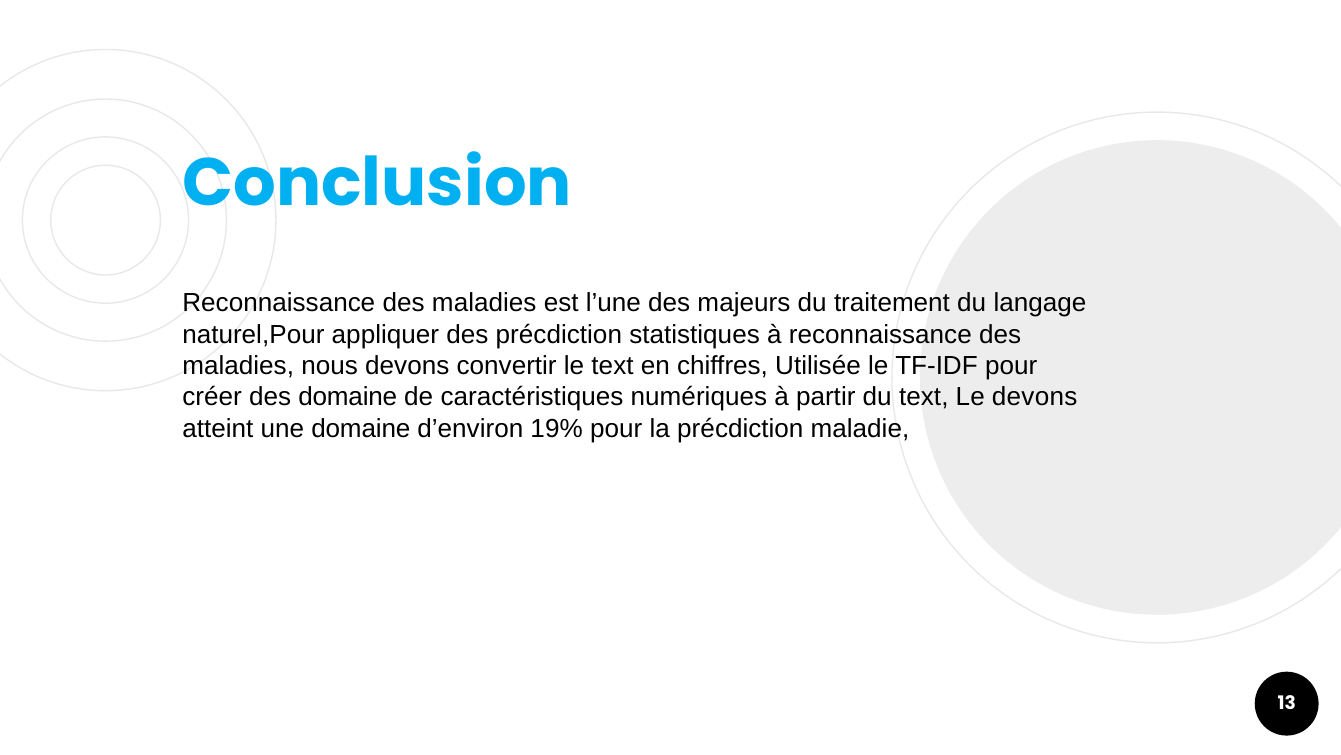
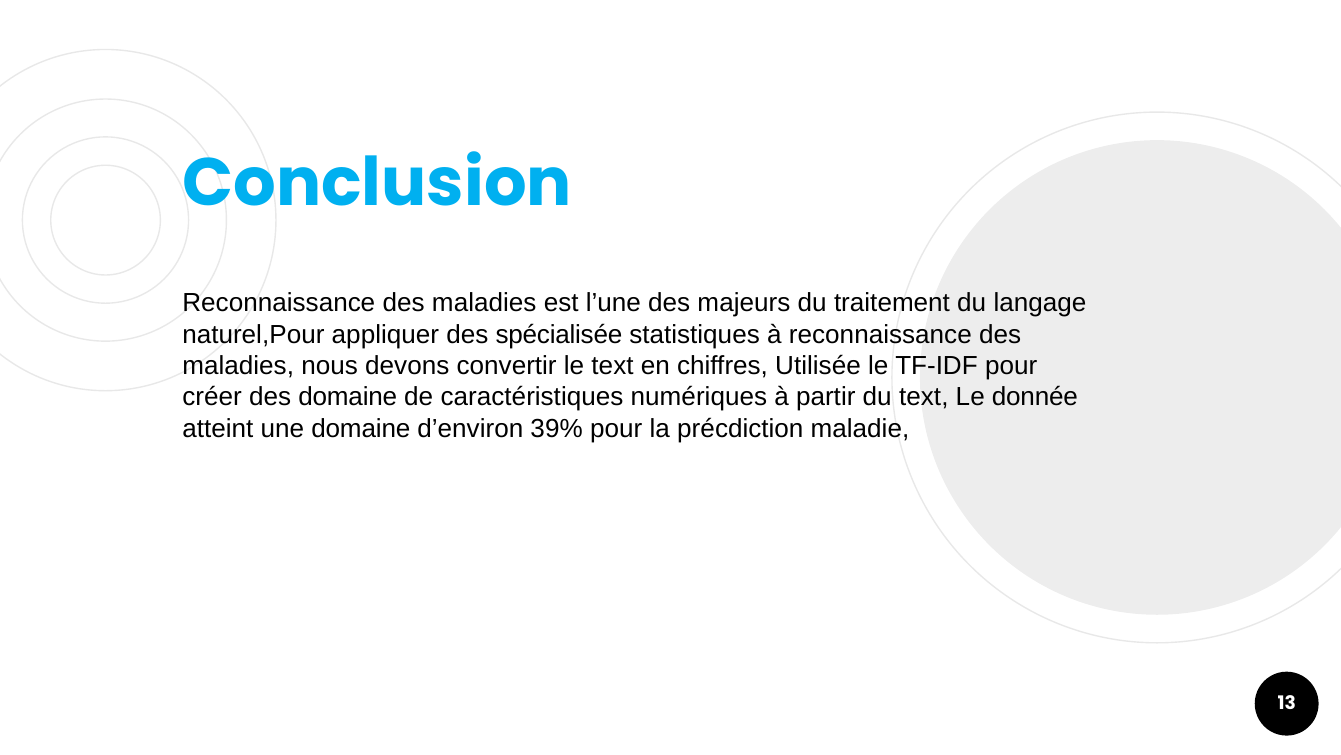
des précdiction: précdiction -> spécialisée
Le devons: devons -> donnée
19%: 19% -> 39%
